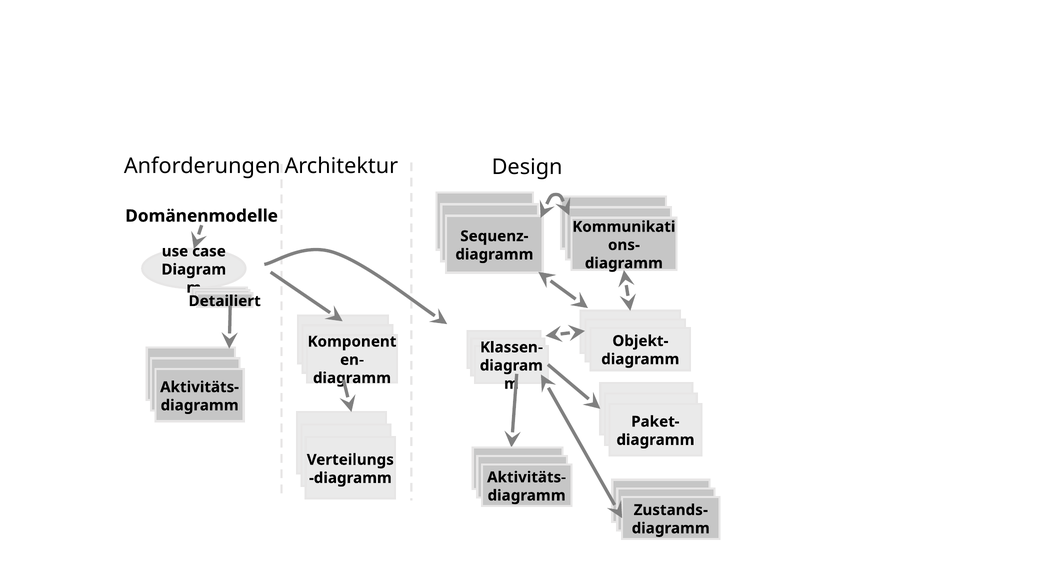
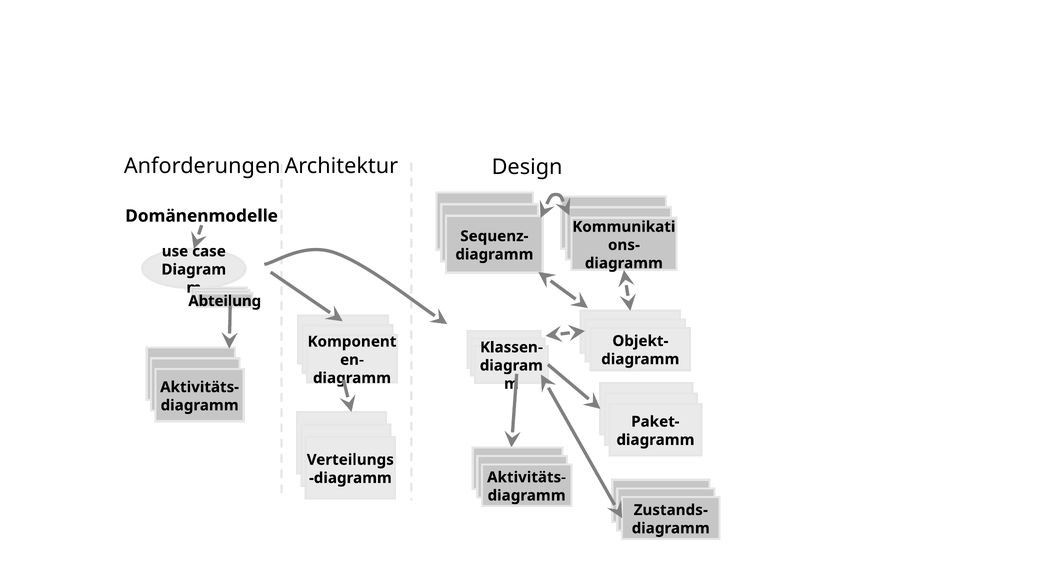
Detailiert: Detailiert -> Abteilung
